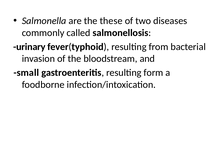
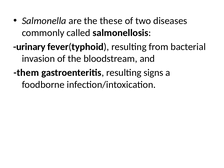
small: small -> them
form: form -> signs
